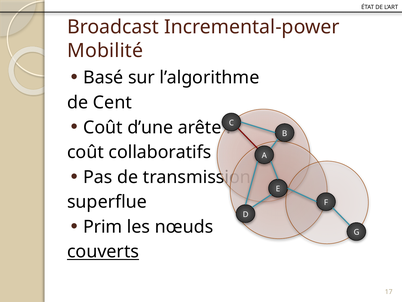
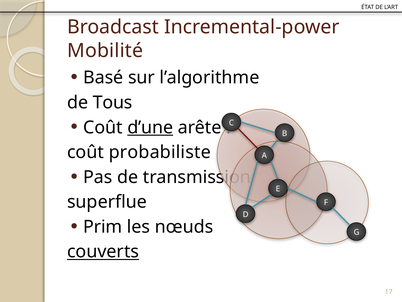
Cent: Cent -> Tous
d’une underline: none -> present
collaboratifs: collaboratifs -> probabiliste
